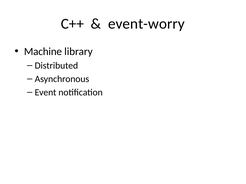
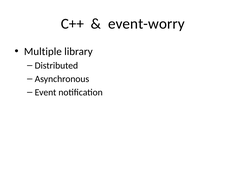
Machine: Machine -> Multiple
